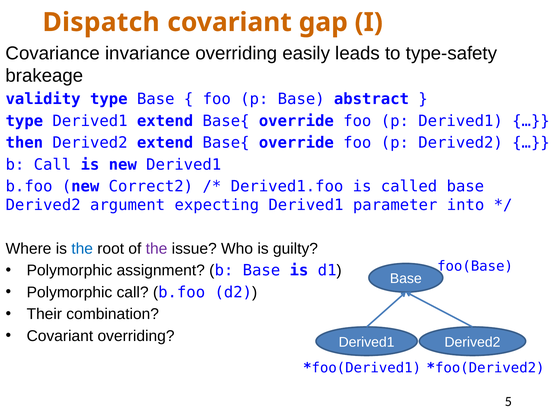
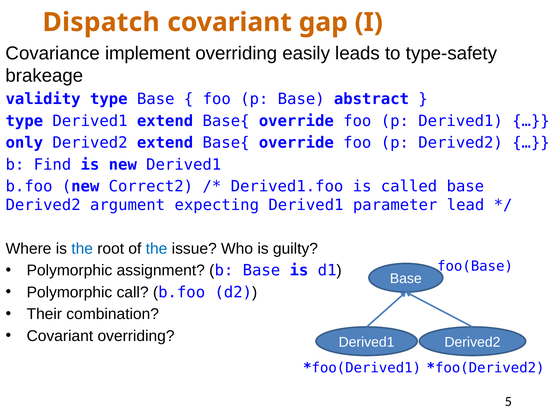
invariance: invariance -> implement
then: then -> only
b Call: Call -> Find
into: into -> lead
the at (157, 249) colour: purple -> blue
